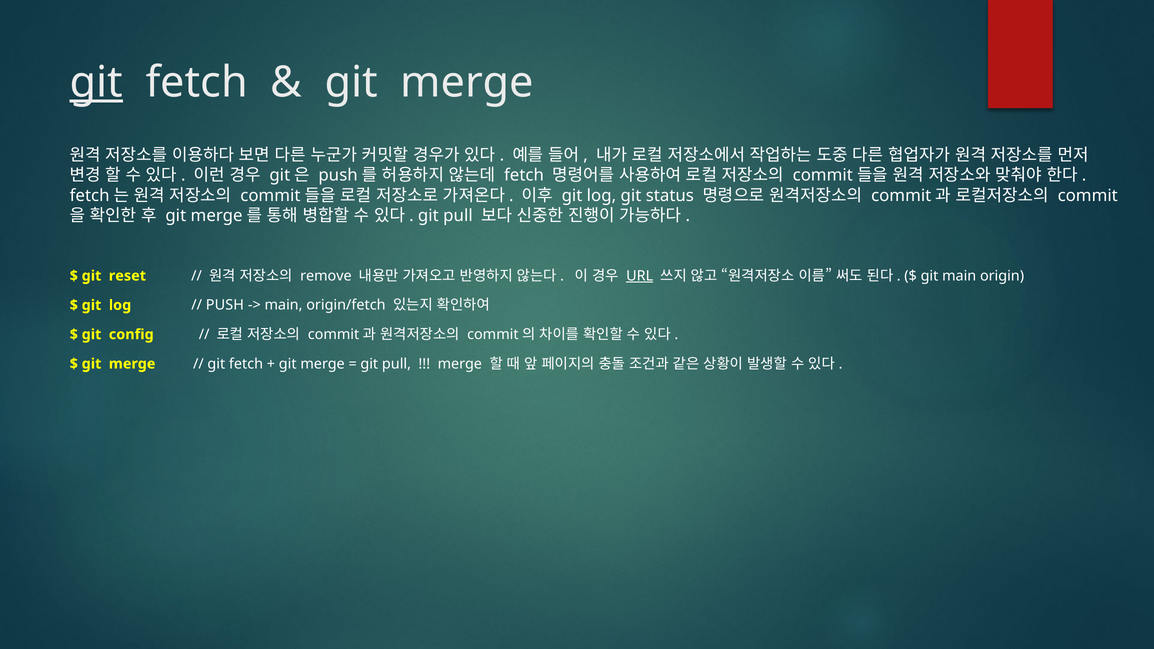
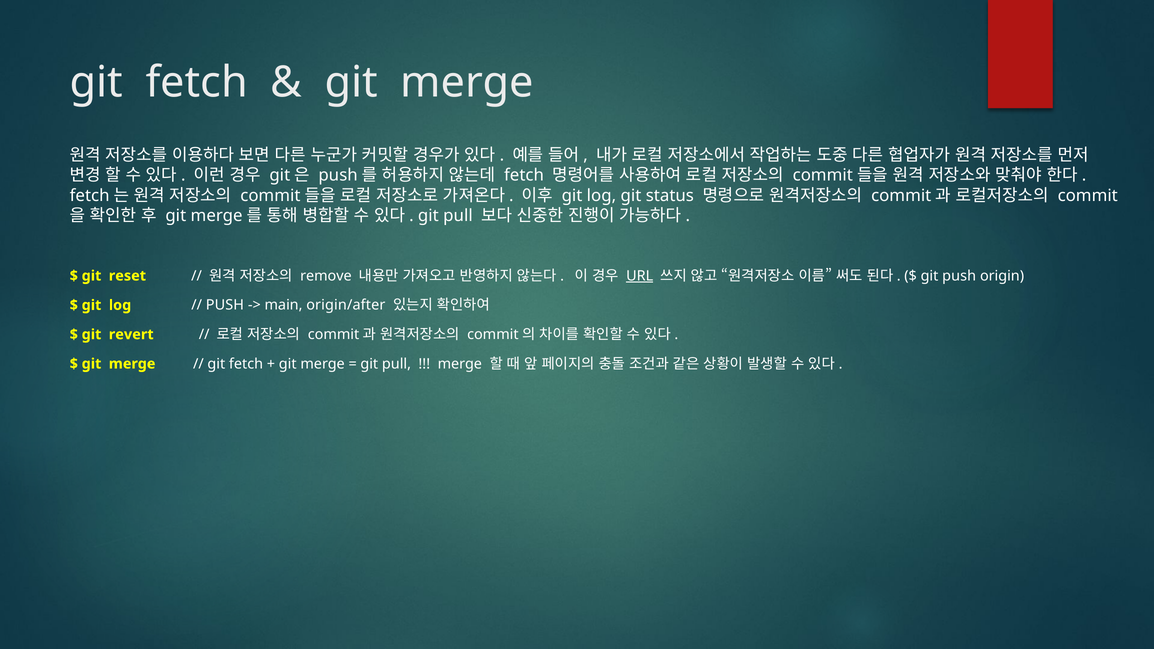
git at (96, 82) underline: present -> none
git main: main -> push
origin/fetch: origin/fetch -> origin/after
config: config -> revert
